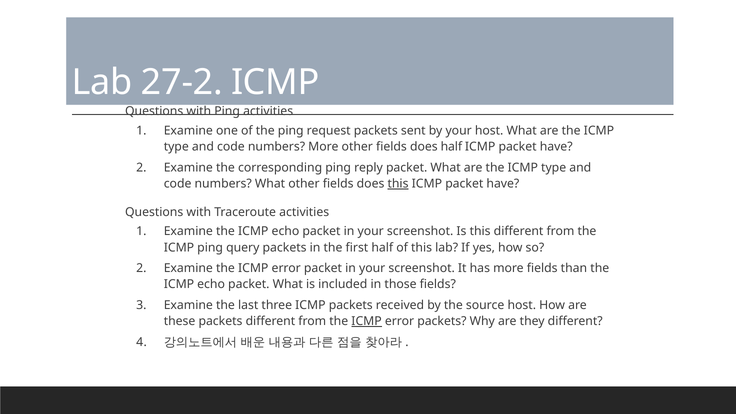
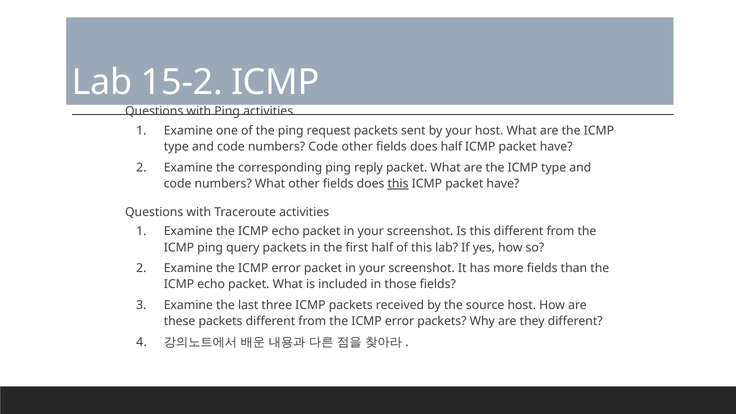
27-2: 27-2 -> 15-2
numbers More: More -> Code
ICMP at (367, 321) underline: present -> none
